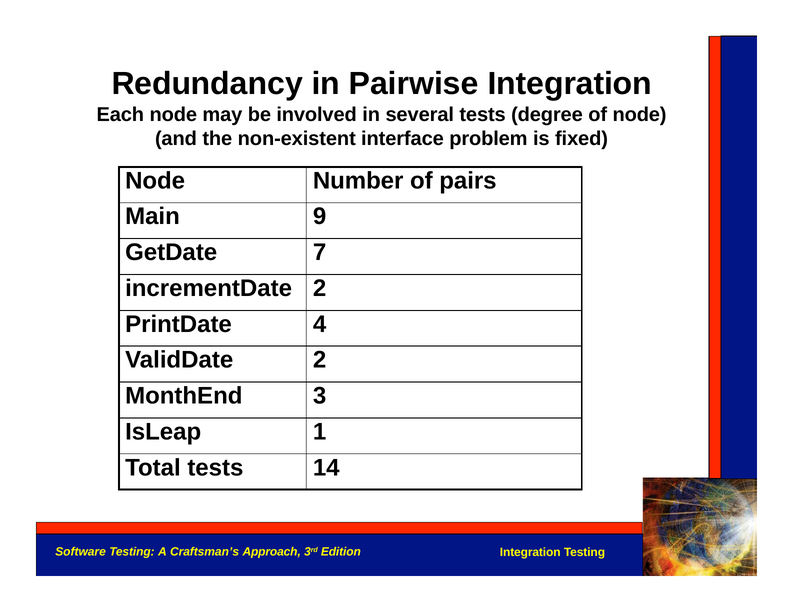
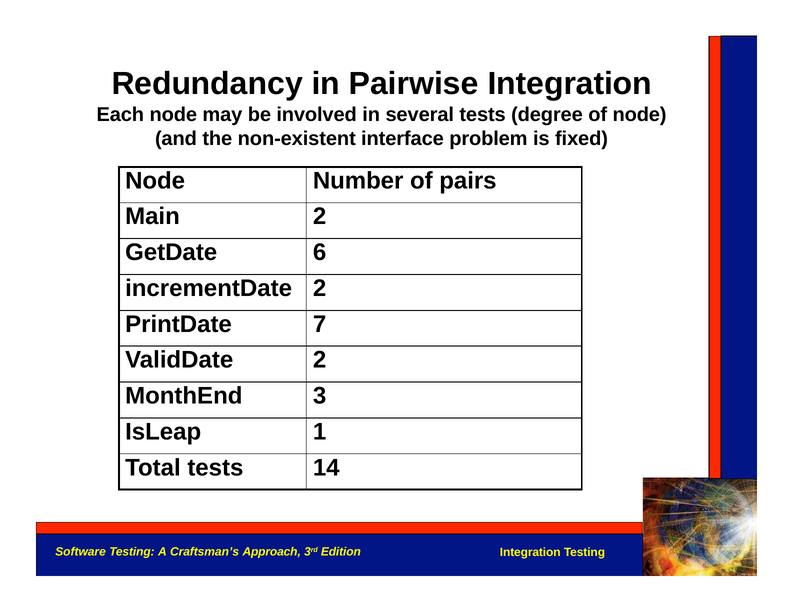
Main 9: 9 -> 2
7: 7 -> 6
4: 4 -> 7
